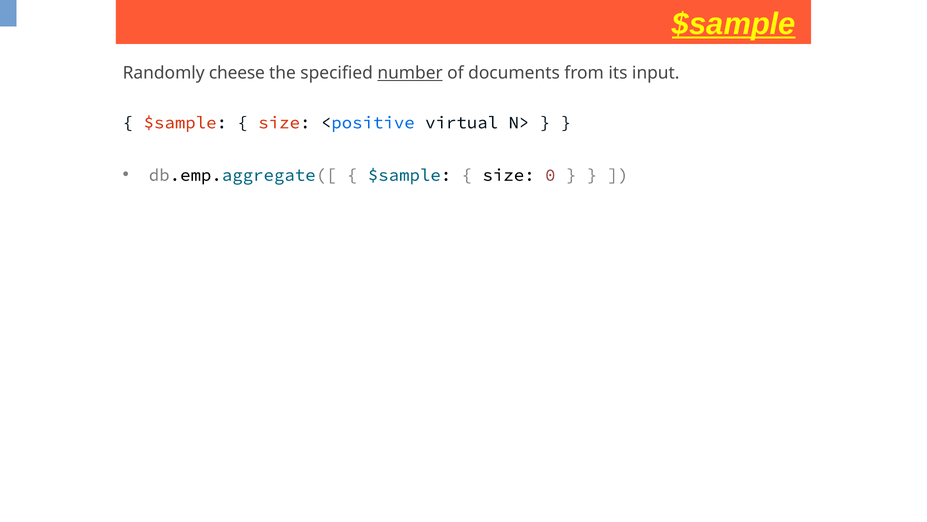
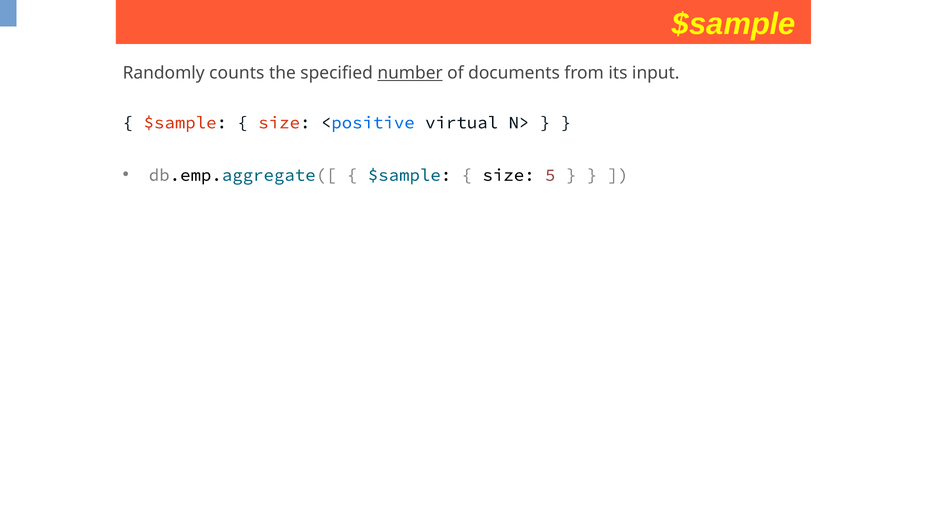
$sample at (734, 24) underline: present -> none
cheese: cheese -> counts
0: 0 -> 5
